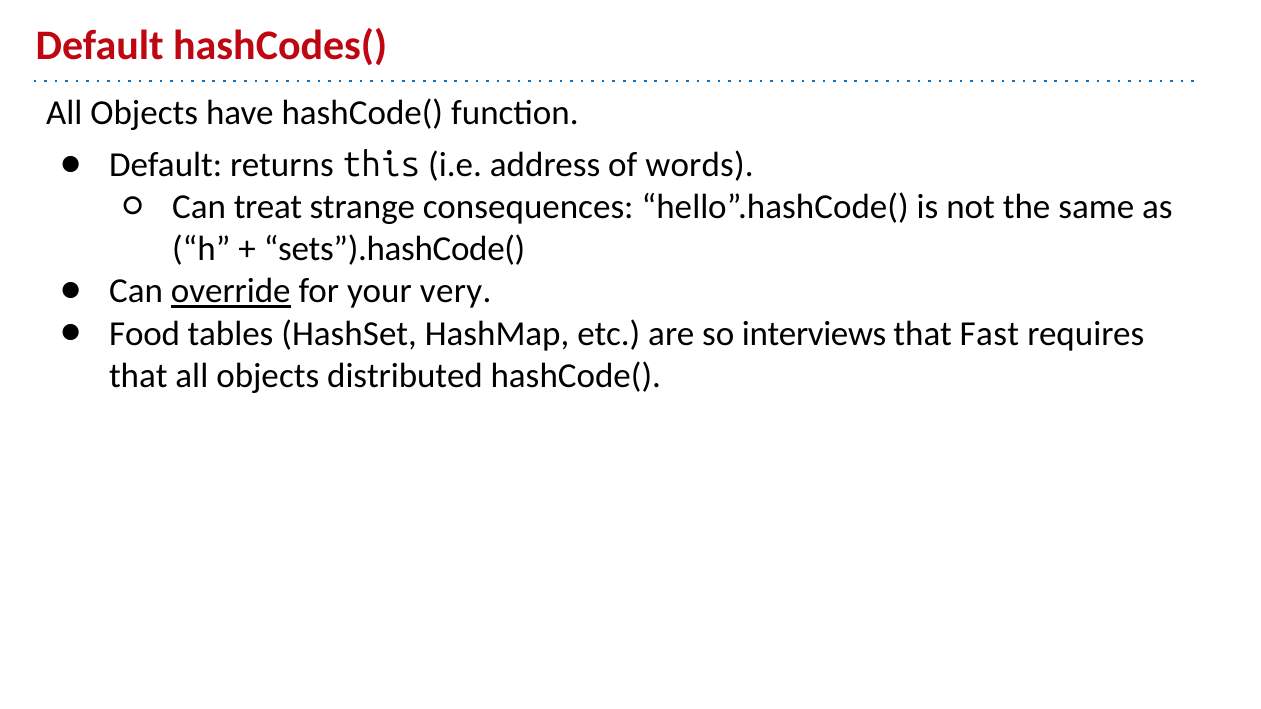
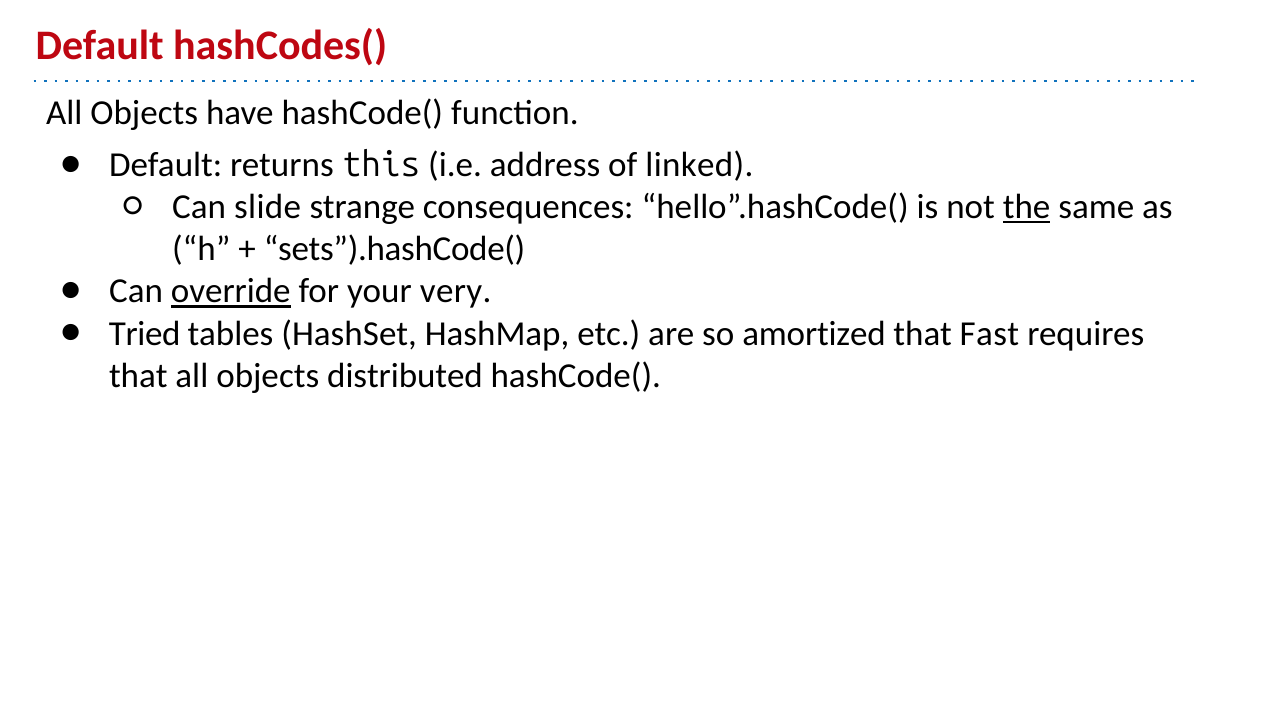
words: words -> linked
treat: treat -> slide
the underline: none -> present
Food: Food -> Tried
interviews: interviews -> amortized
